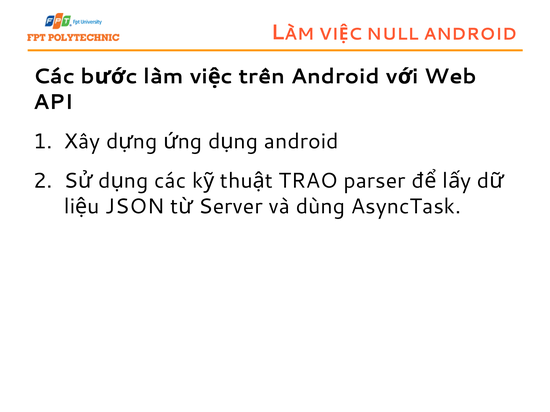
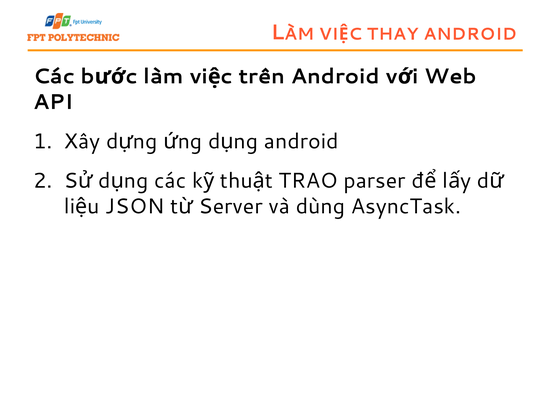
NULL: NULL -> THAY
